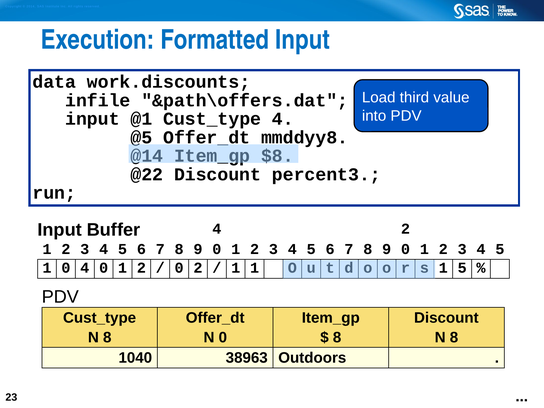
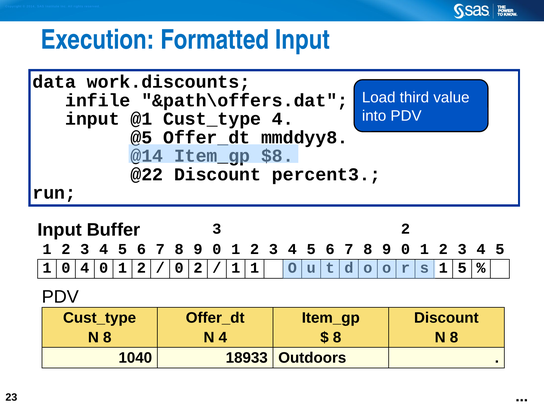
Buffer 4: 4 -> 3
N 0: 0 -> 4
38963: 38963 -> 18933
